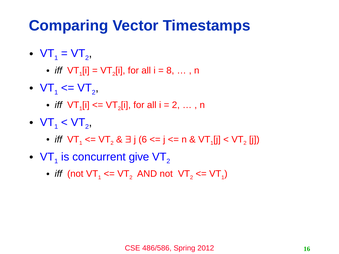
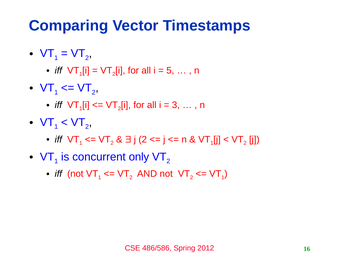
8: 8 -> 5
2 at (176, 105): 2 -> 3
j 6: 6 -> 2
give: give -> only
